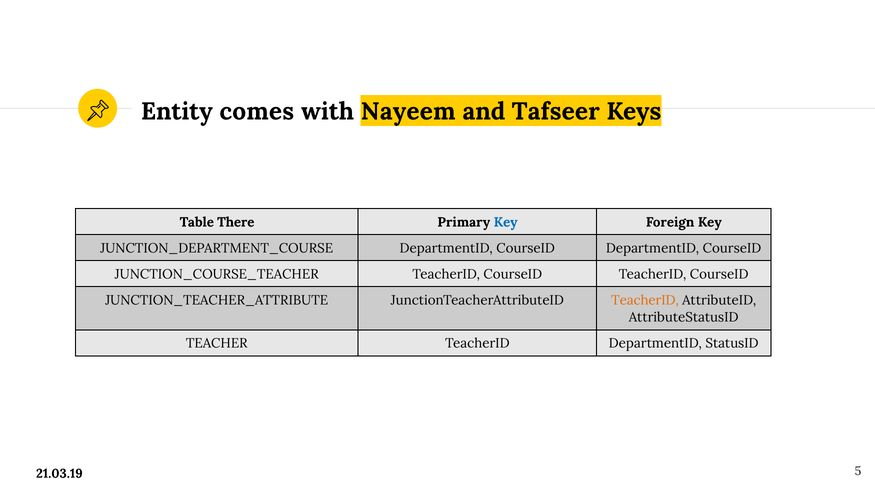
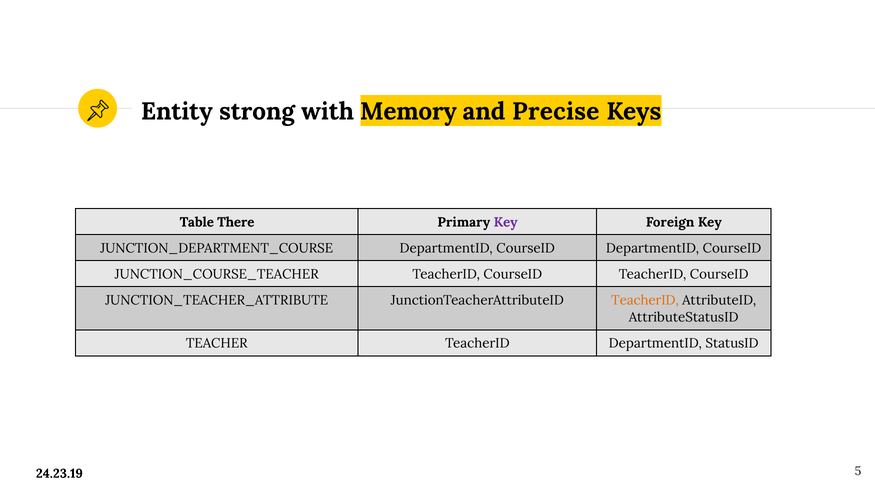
comes: comes -> strong
Nayeem: Nayeem -> Memory
Tafseer: Tafseer -> Precise
Key at (506, 222) colour: blue -> purple
21.03.19: 21.03.19 -> 24.23.19
